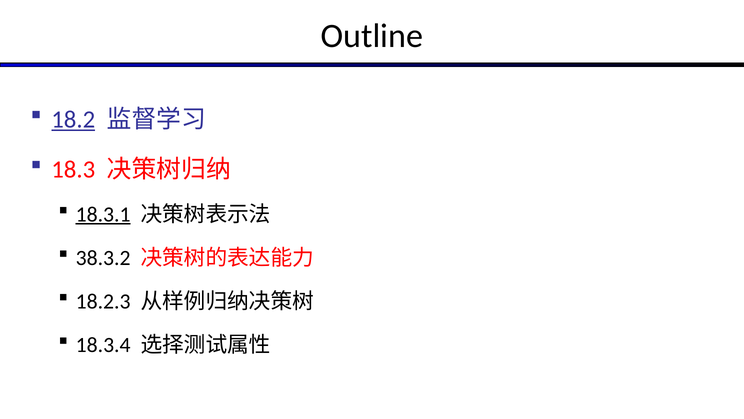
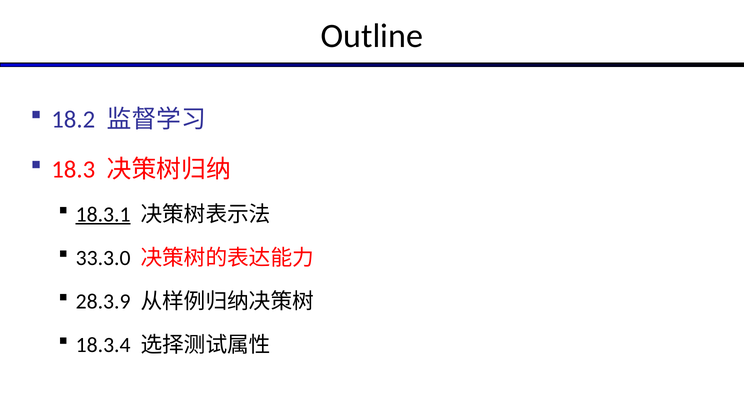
18.2 underline: present -> none
38.3.2: 38.3.2 -> 33.3.0
18.2.3: 18.2.3 -> 28.3.9
